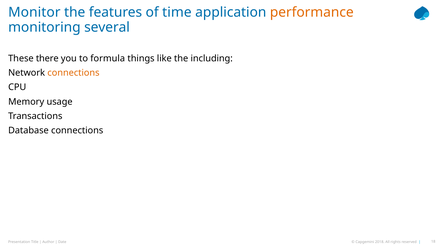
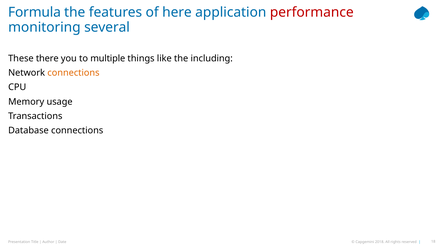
Monitor: Monitor -> Formula
time: time -> here
performance colour: orange -> red
formula: formula -> multiple
